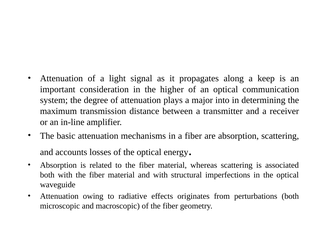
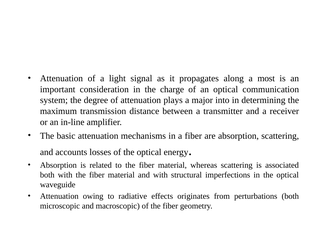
keep: keep -> most
higher: higher -> charge
